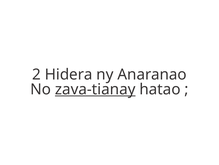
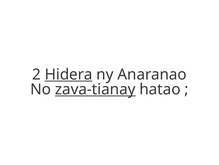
Hidera underline: none -> present
